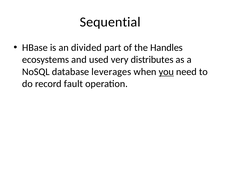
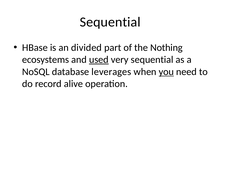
Handles: Handles -> Nothing
used underline: none -> present
very distributes: distributes -> sequential
fault: fault -> alive
